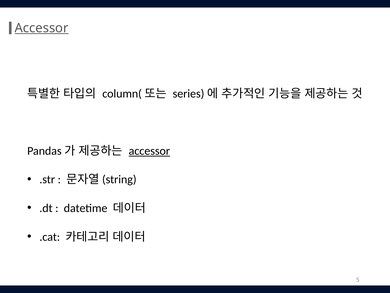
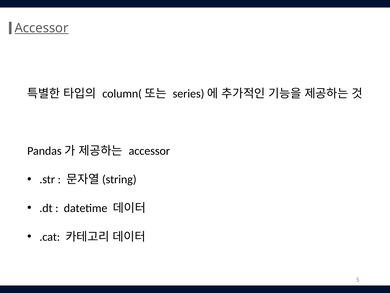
accessor at (149, 151) underline: present -> none
